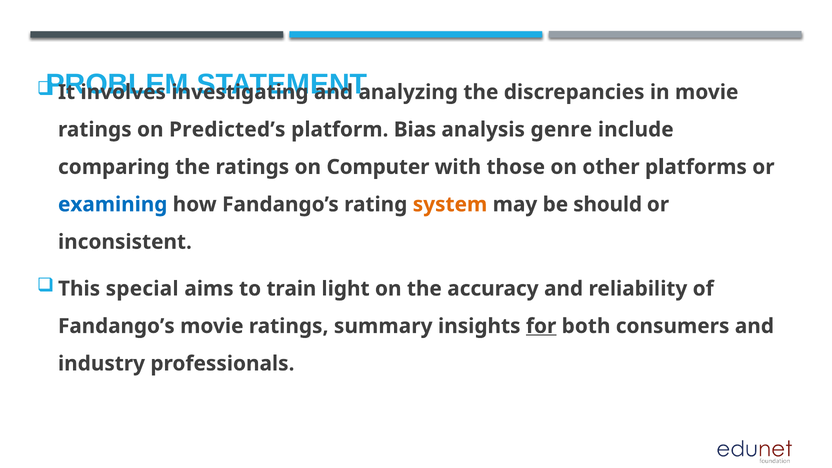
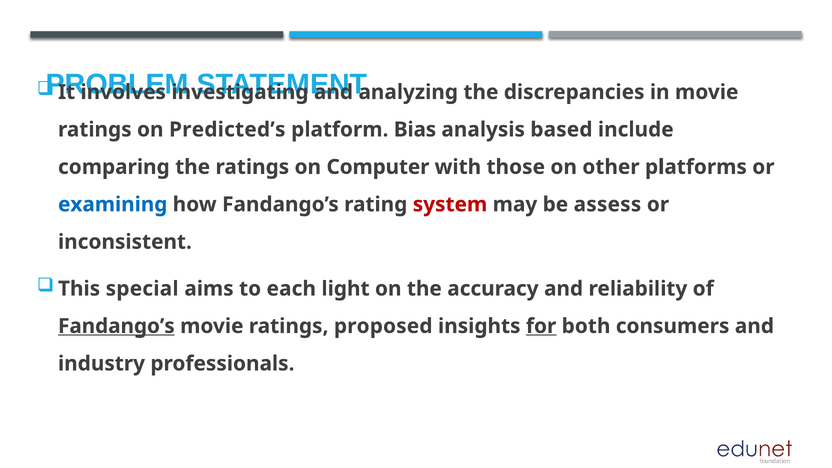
genre: genre -> based
system colour: orange -> red
should: should -> assess
train: train -> each
Fandango’s at (116, 326) underline: none -> present
summary: summary -> proposed
